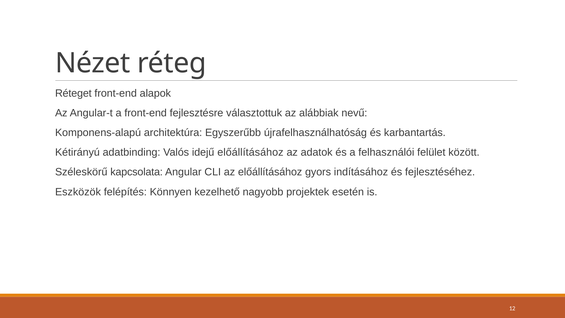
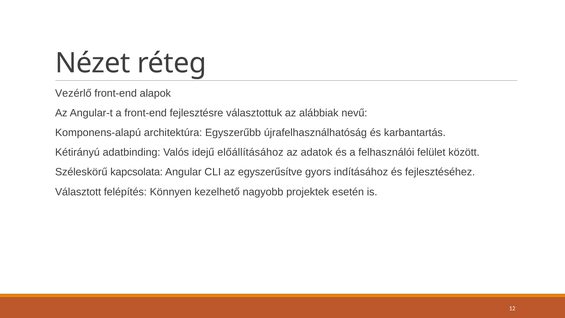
Réteget: Réteget -> Vezérlő
az előállításához: előállításához -> egyszerűsítve
Eszközök: Eszközök -> Választott
